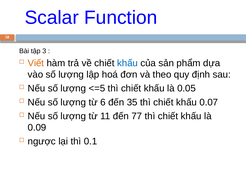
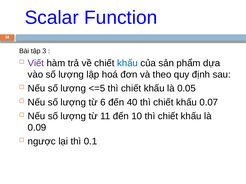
Viết colour: orange -> purple
35: 35 -> 40
77: 77 -> 10
